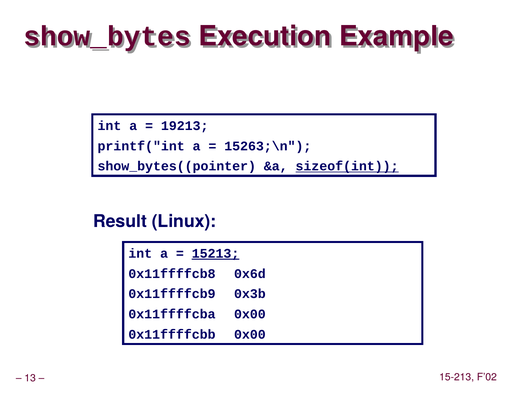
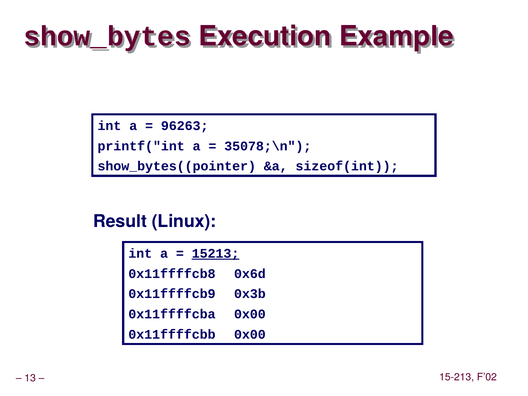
19213: 19213 -> 96263
15263;\n: 15263;\n -> 35078;\n
sizeof(int underline: present -> none
